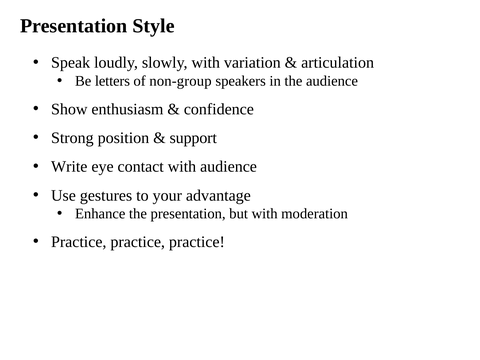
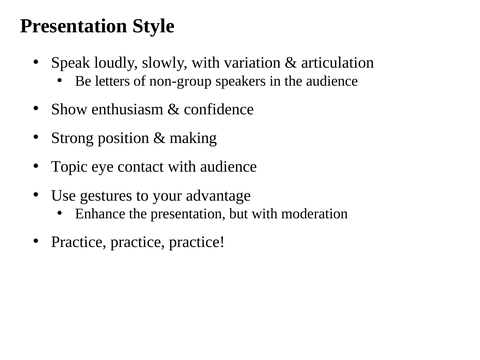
support: support -> making
Write: Write -> Topic
